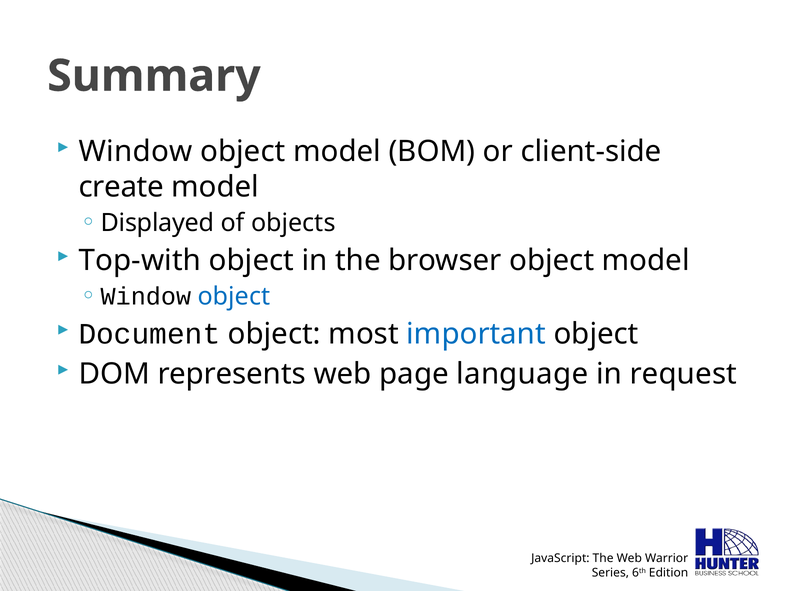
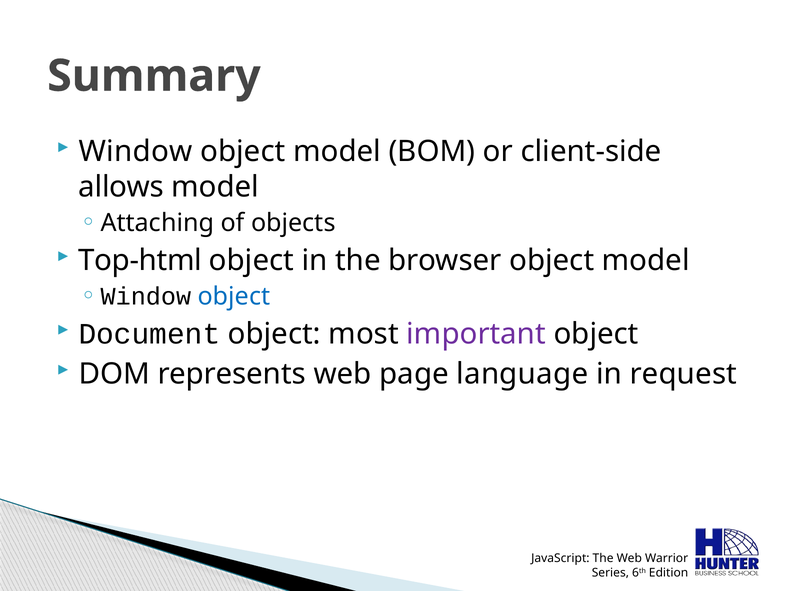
create: create -> allows
Displayed: Displayed -> Attaching
Top-with: Top-with -> Top-html
important colour: blue -> purple
